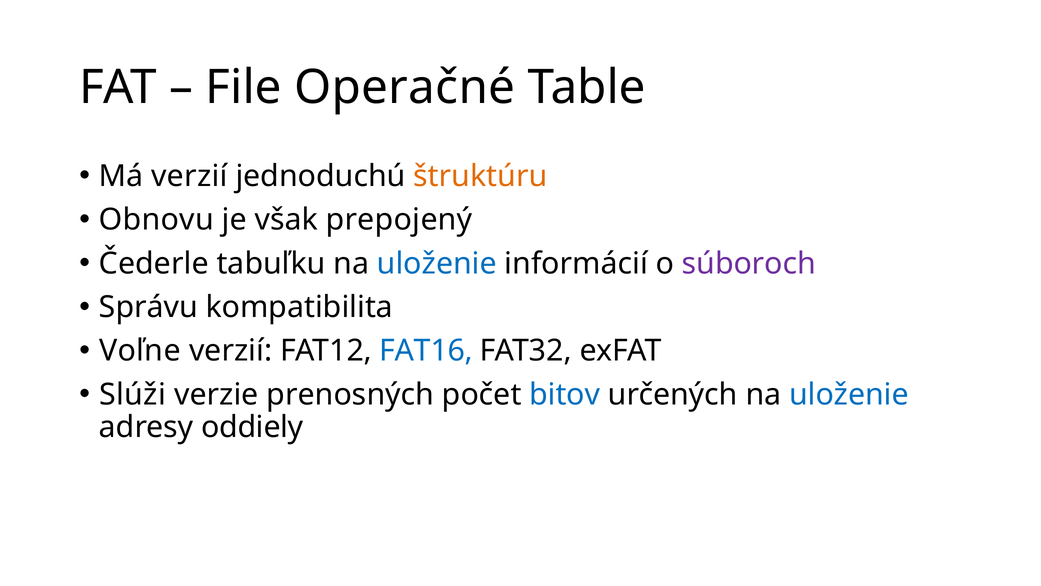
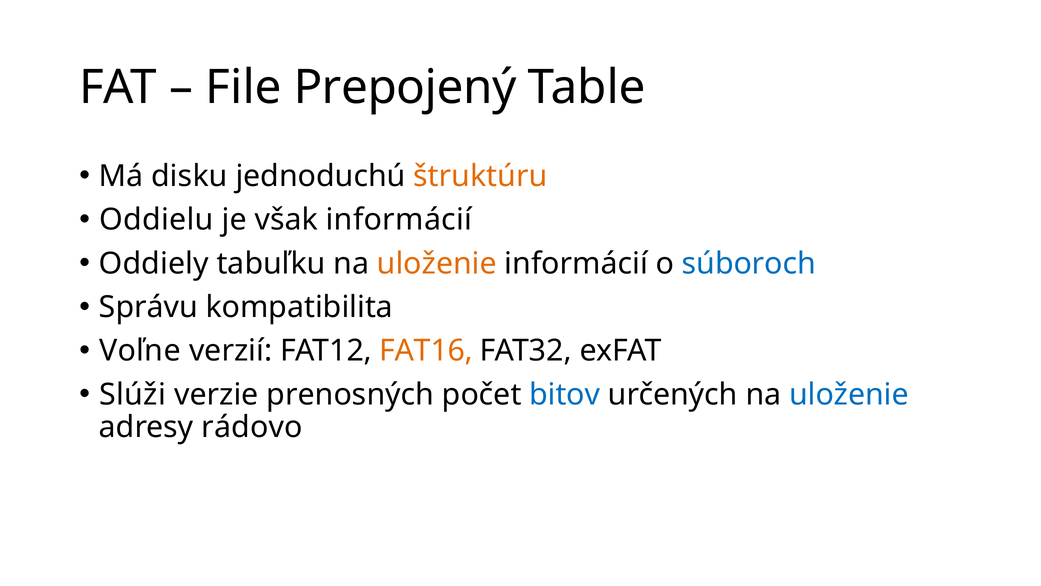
Operačné: Operačné -> Prepojený
Má verzií: verzií -> disku
Obnovu: Obnovu -> Oddielu
však prepojený: prepojený -> informácií
Čederle: Čederle -> Oddiely
uloženie at (437, 263) colour: blue -> orange
súboroch colour: purple -> blue
FAT16 colour: blue -> orange
oddiely: oddiely -> rádovo
